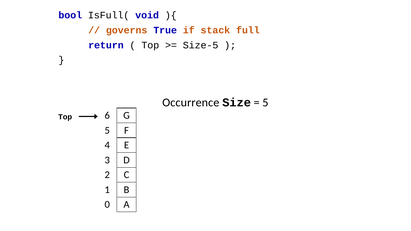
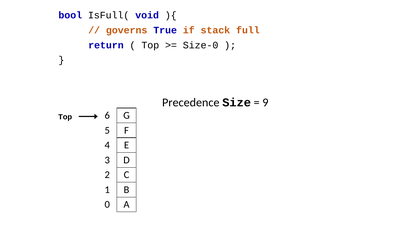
Size-5: Size-5 -> Size-0
Occurrence: Occurrence -> Precedence
5 at (265, 103): 5 -> 9
